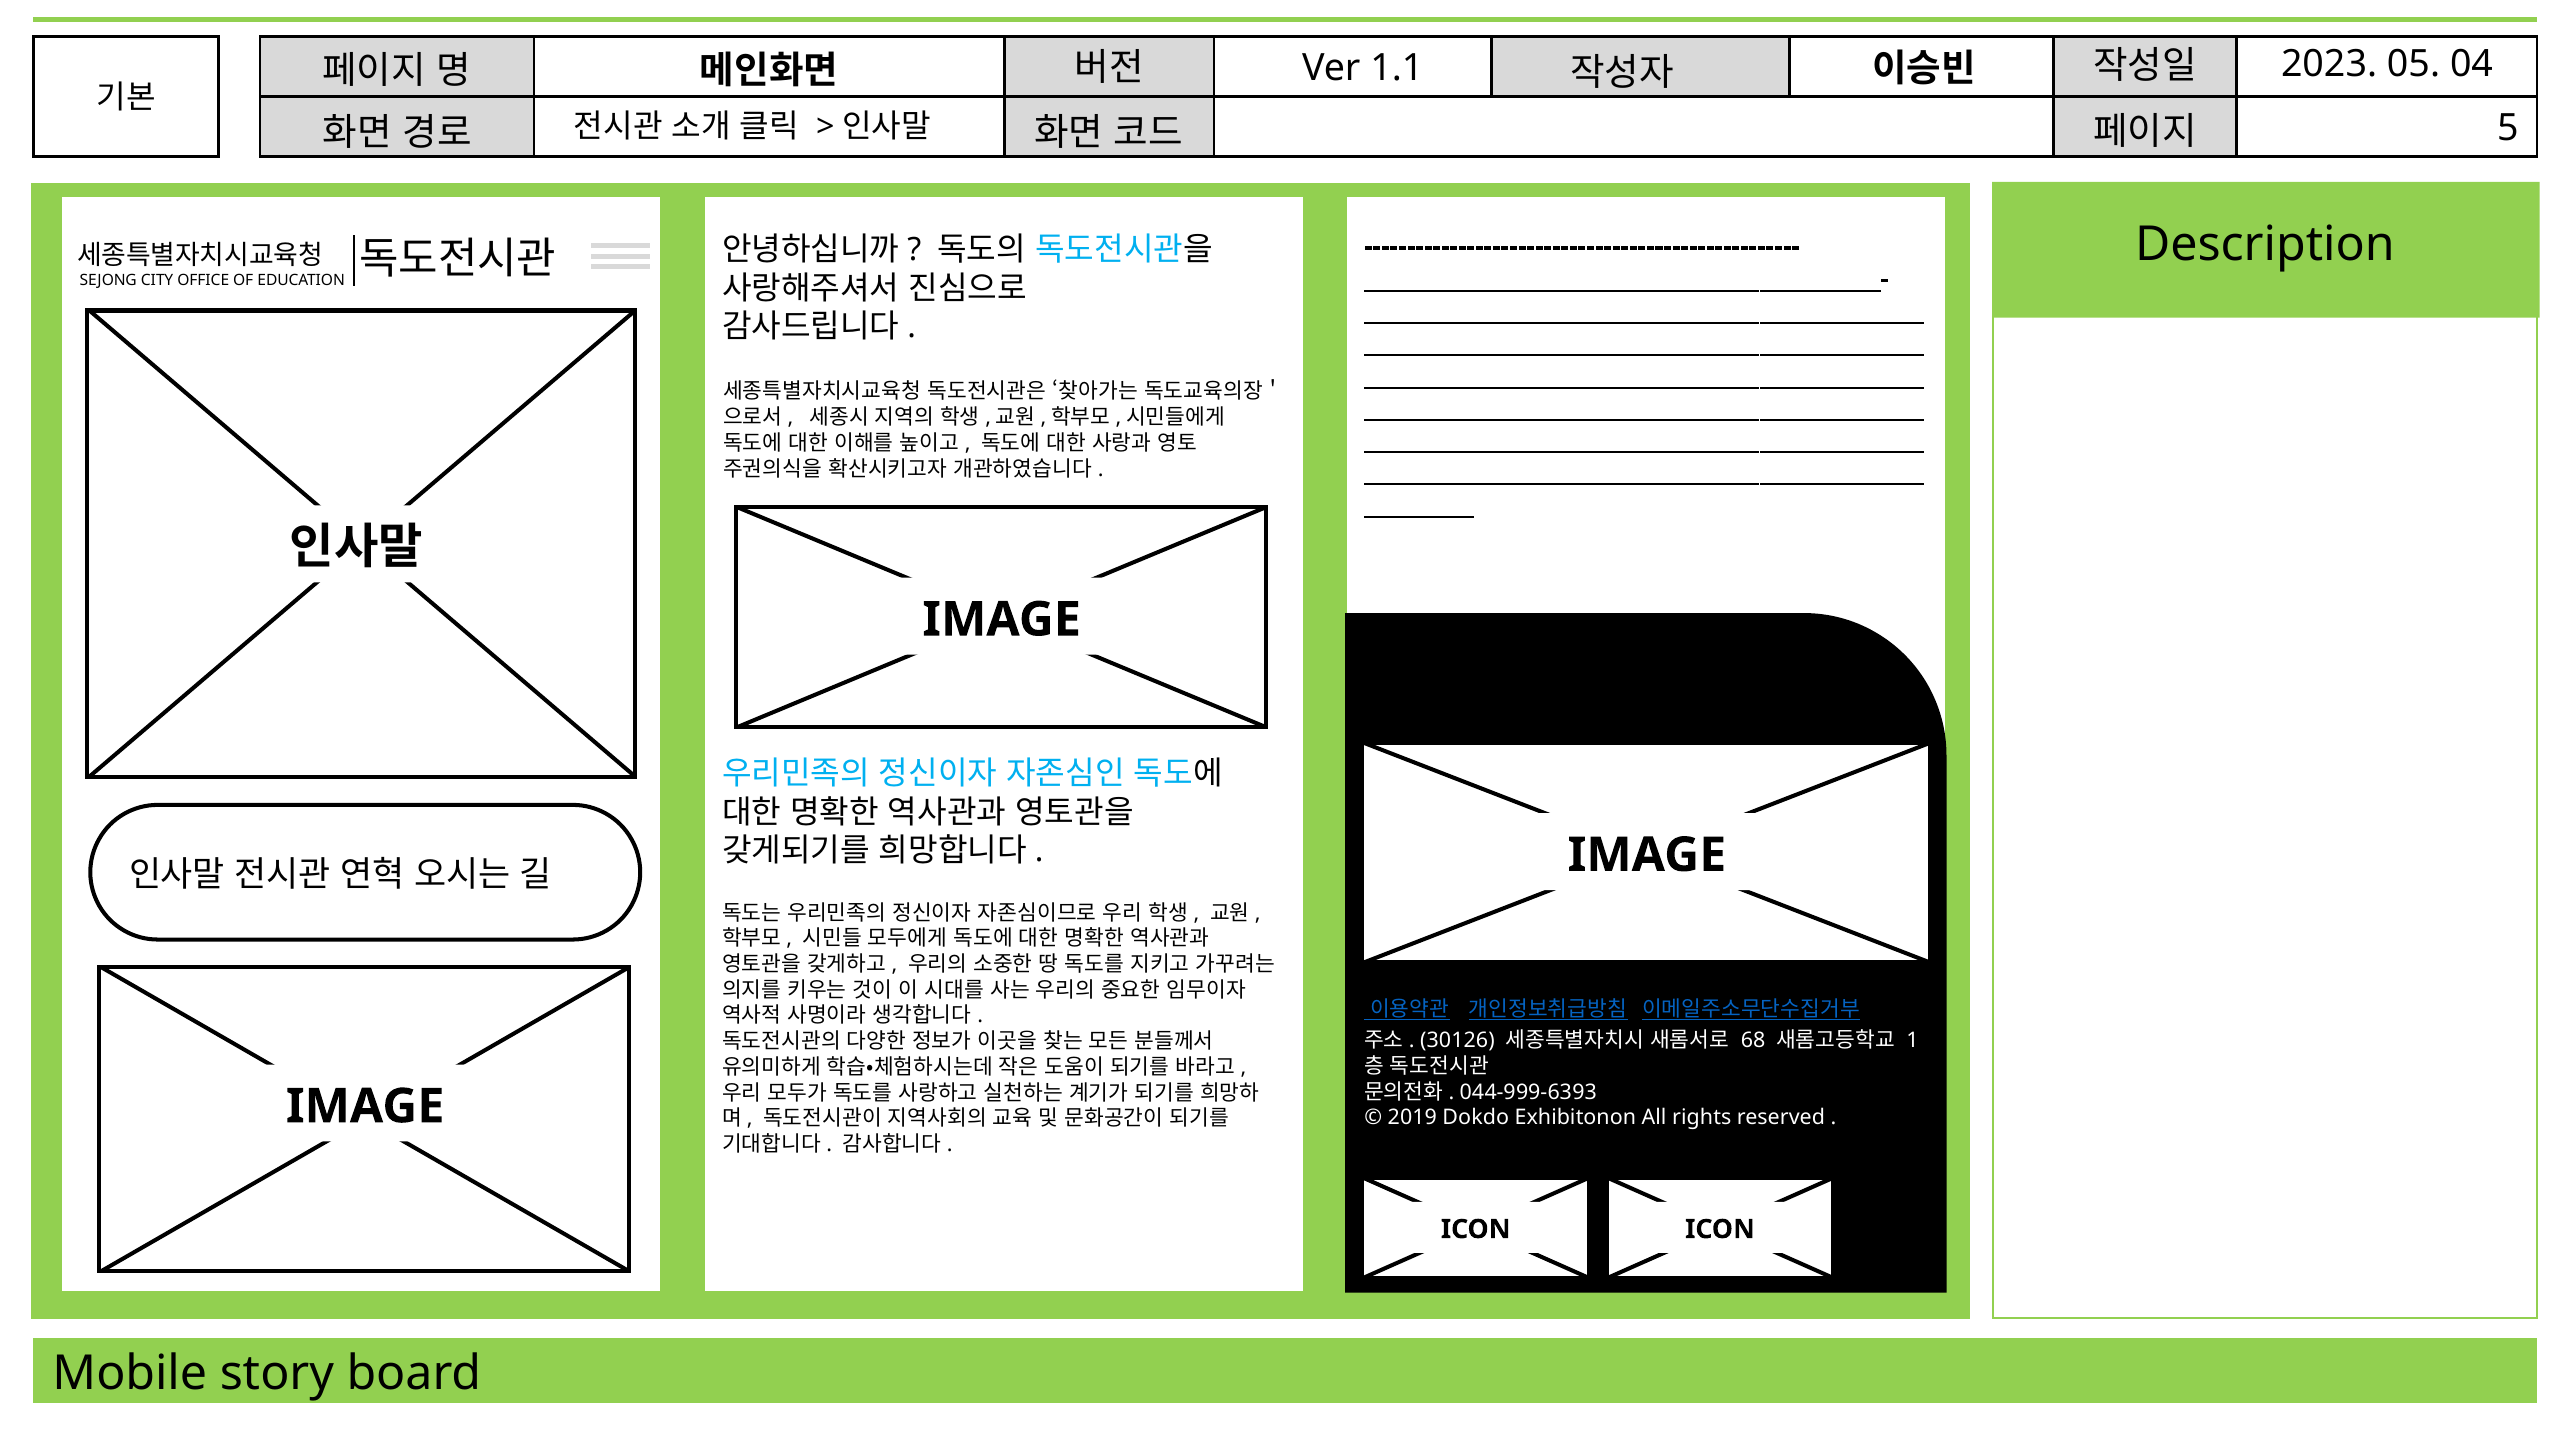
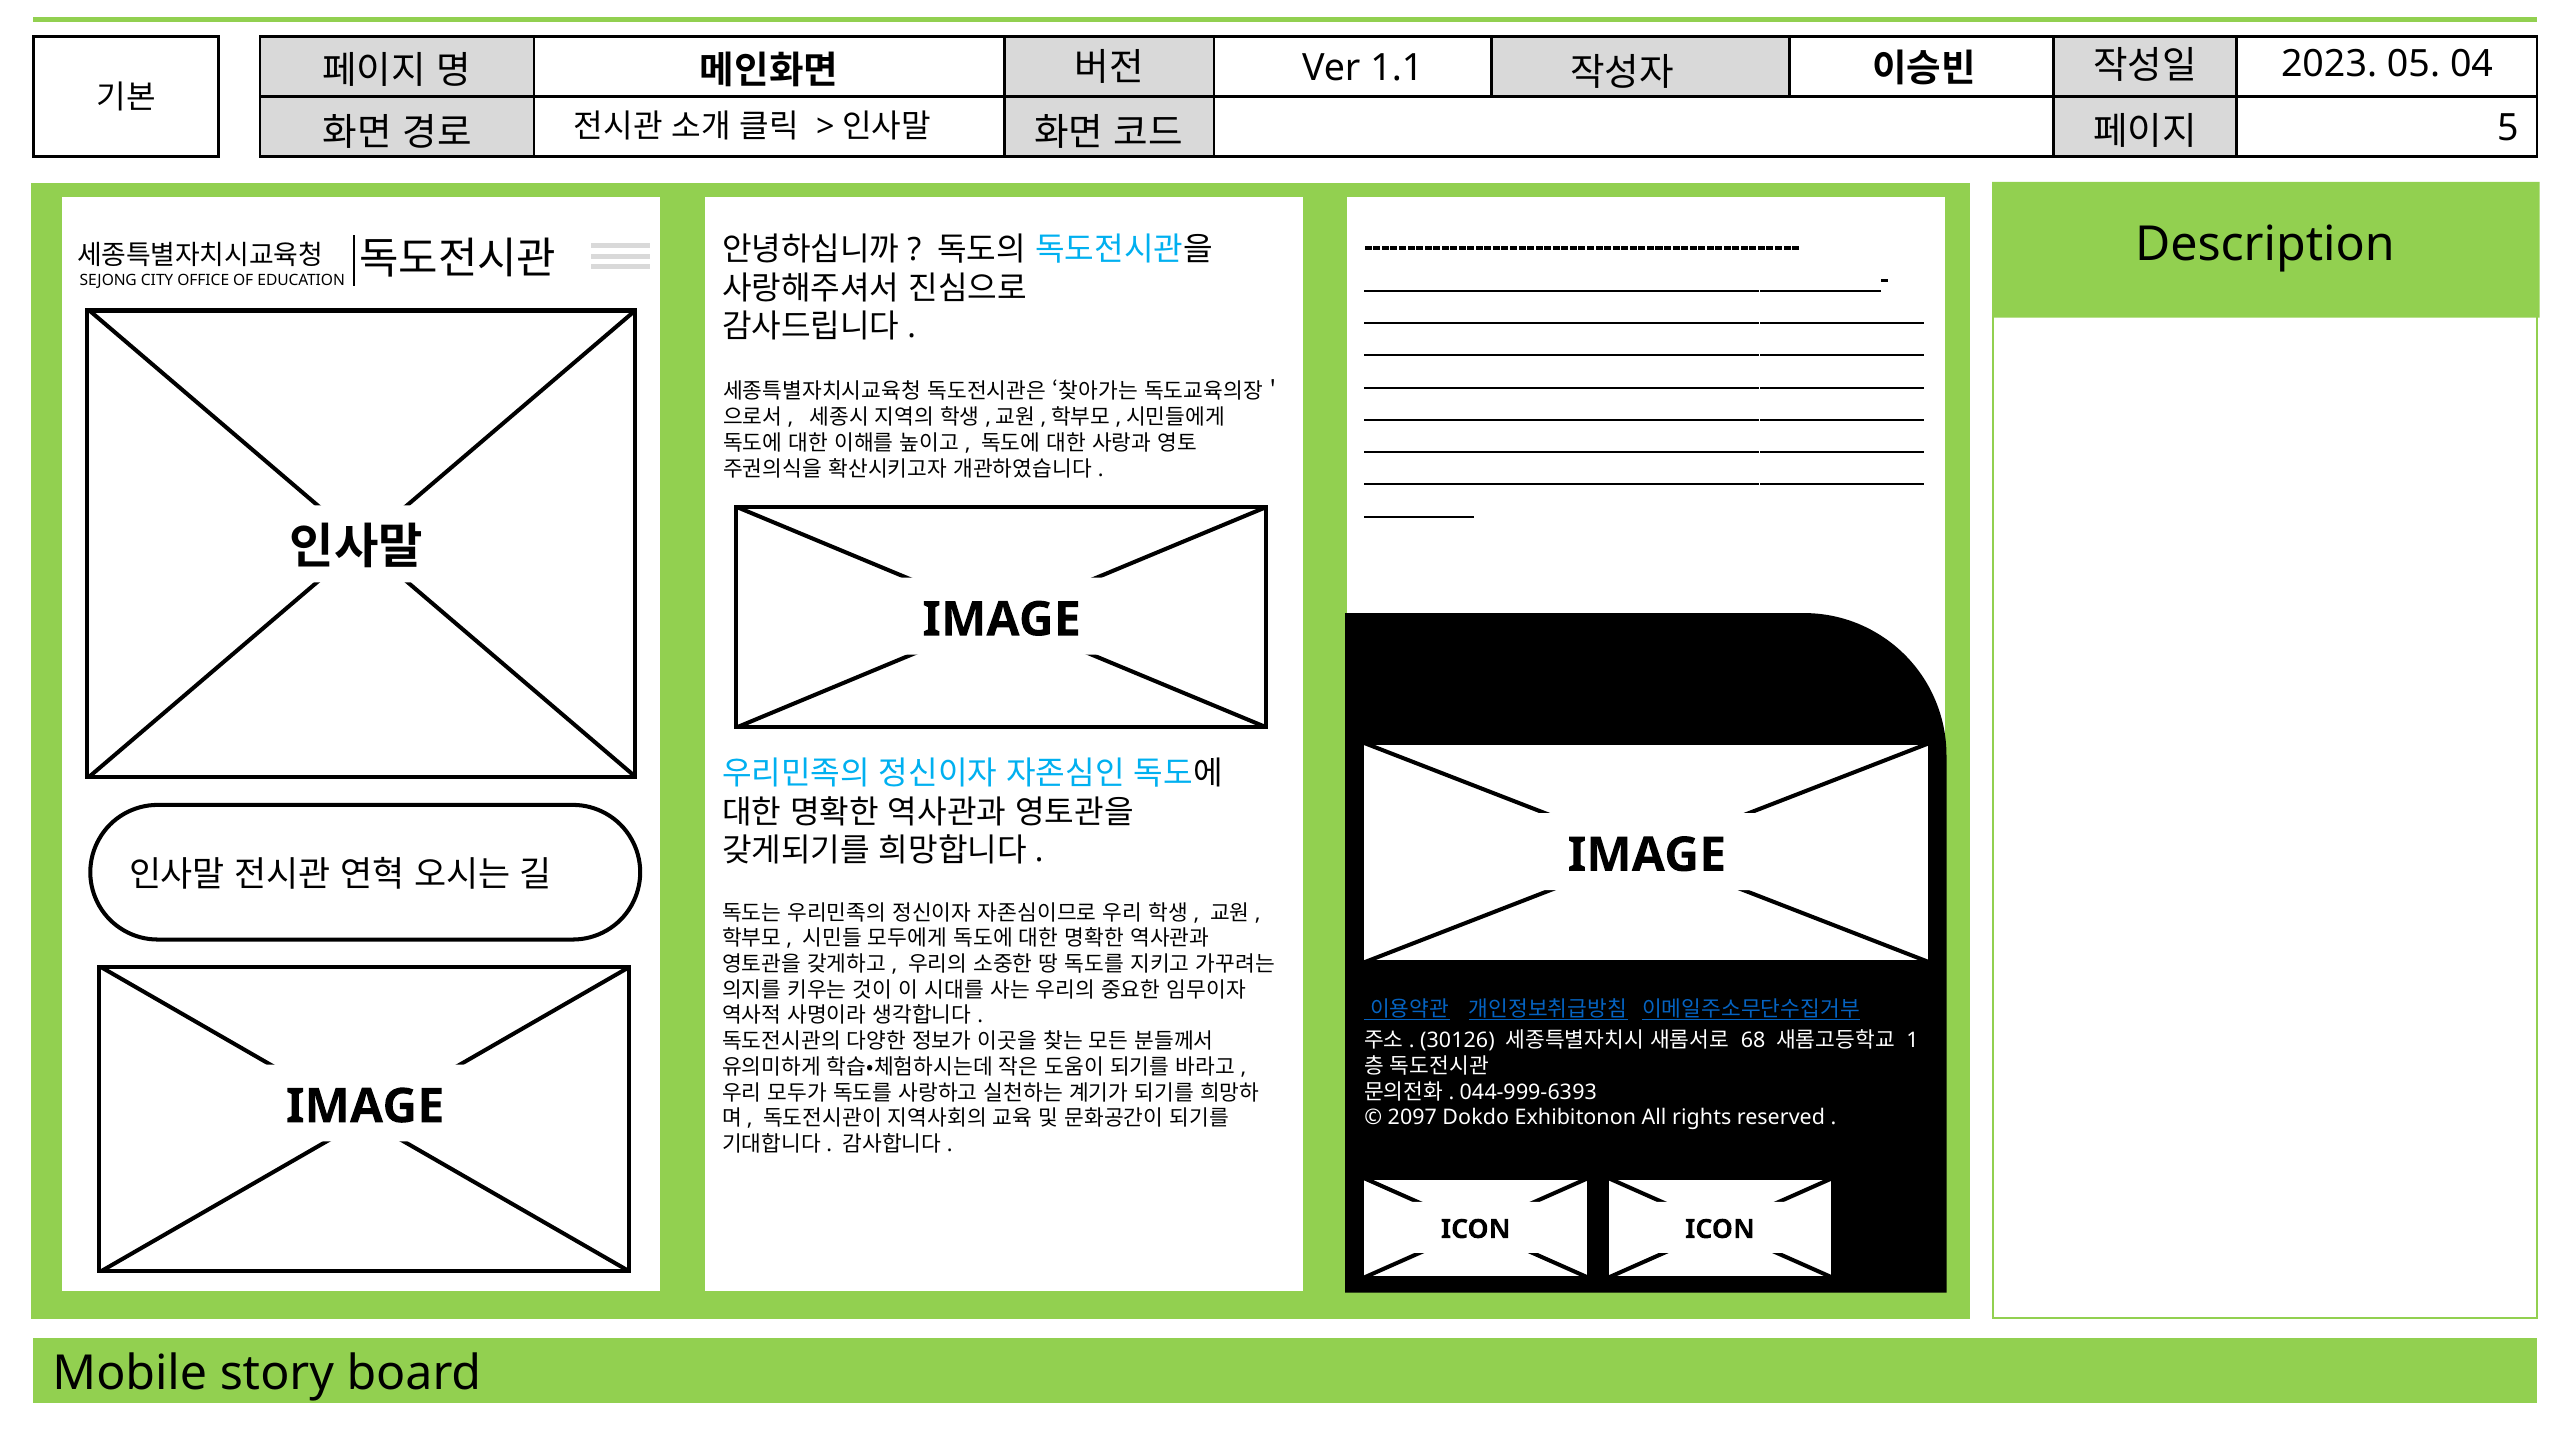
2019: 2019 -> 2097
